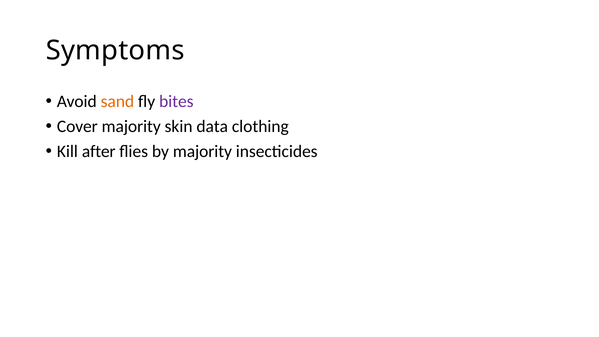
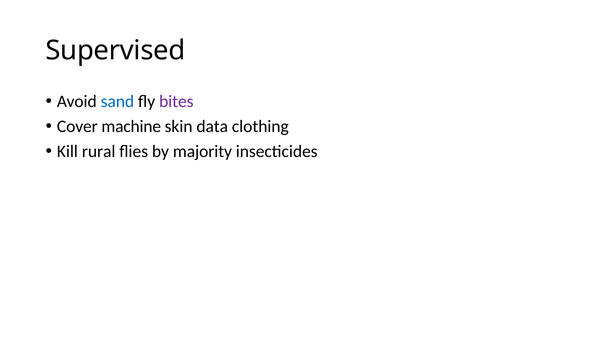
Symptoms: Symptoms -> Supervised
sand colour: orange -> blue
Cover majority: majority -> machine
after: after -> rural
